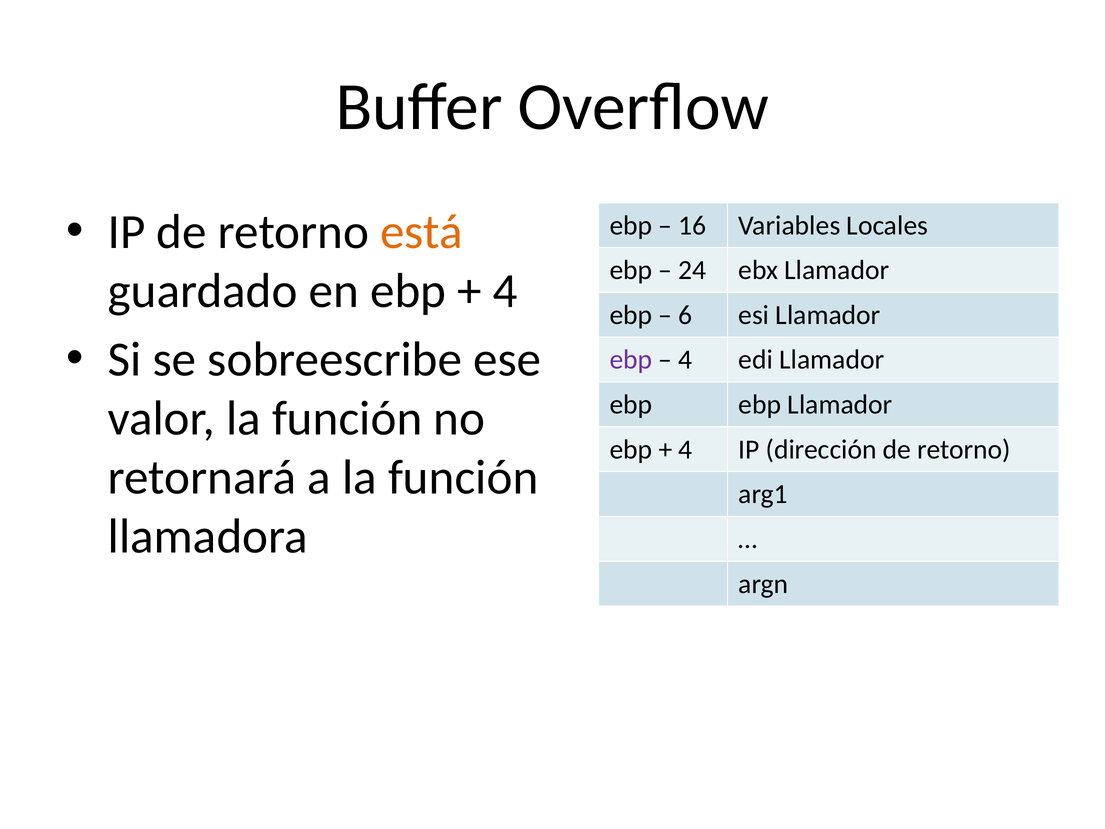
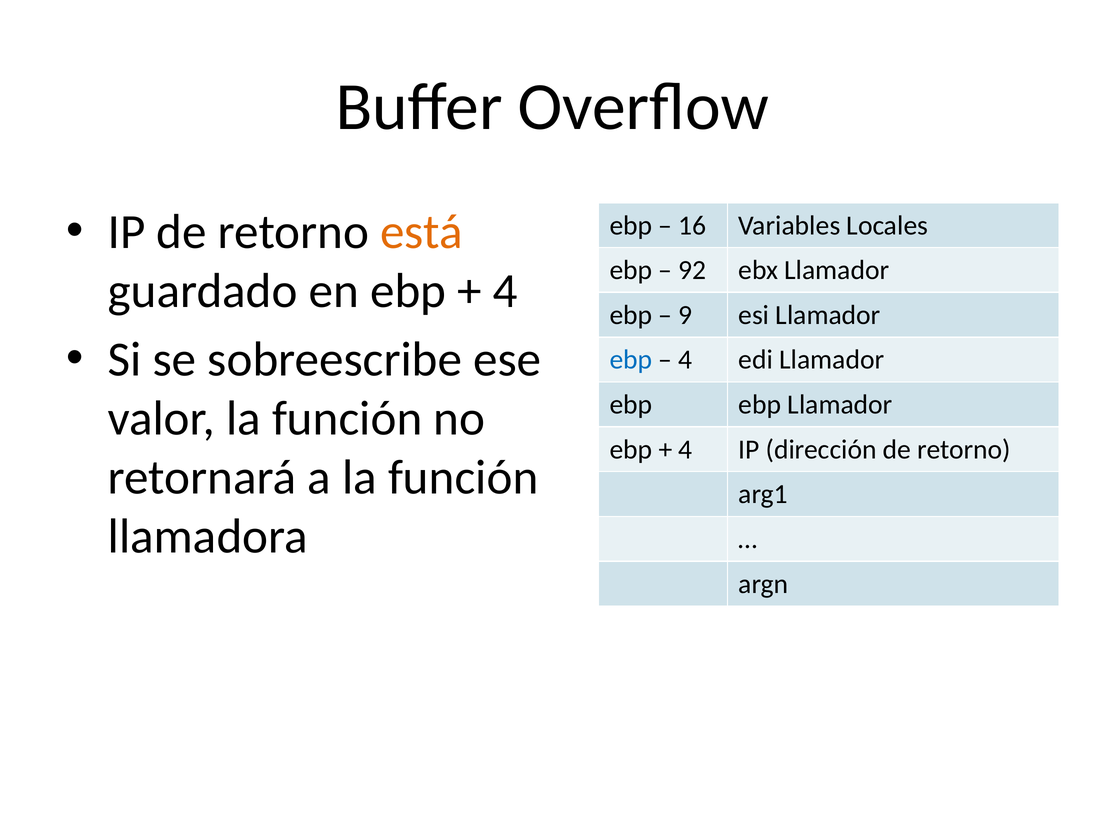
24: 24 -> 92
6: 6 -> 9
ebp at (631, 360) colour: purple -> blue
